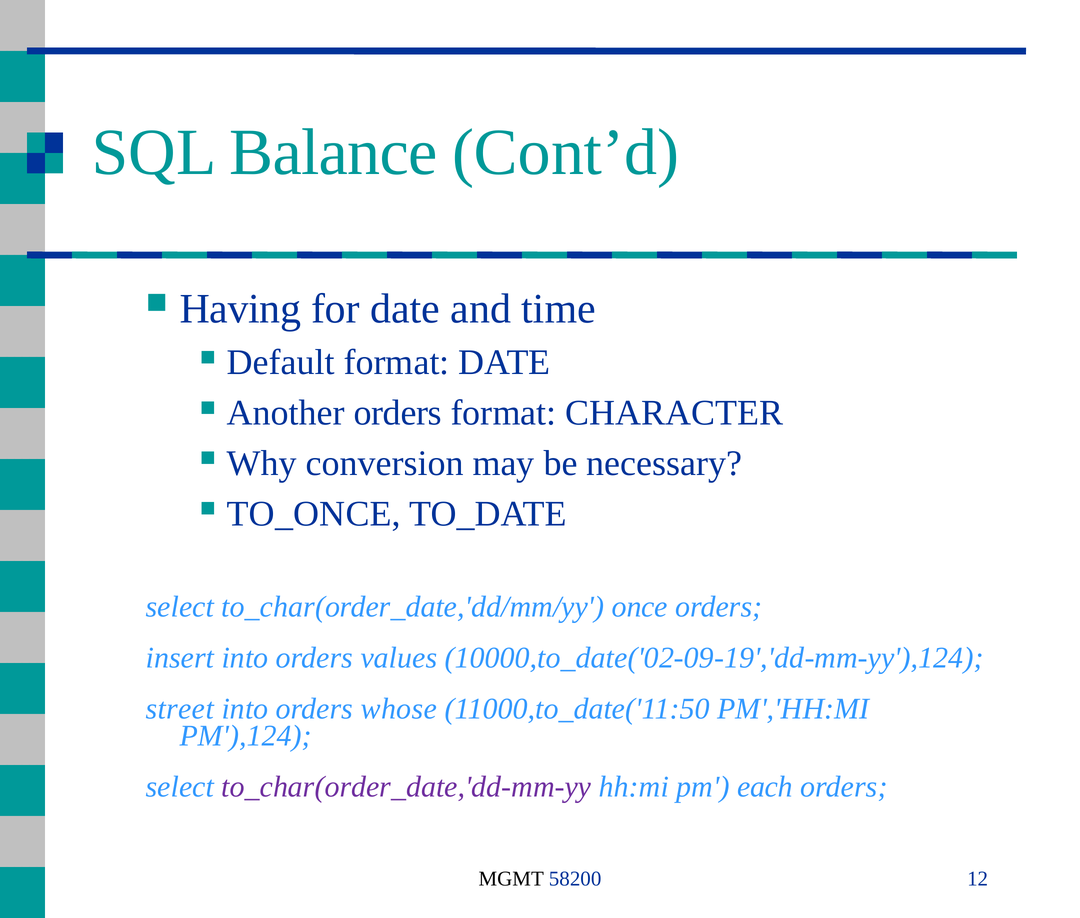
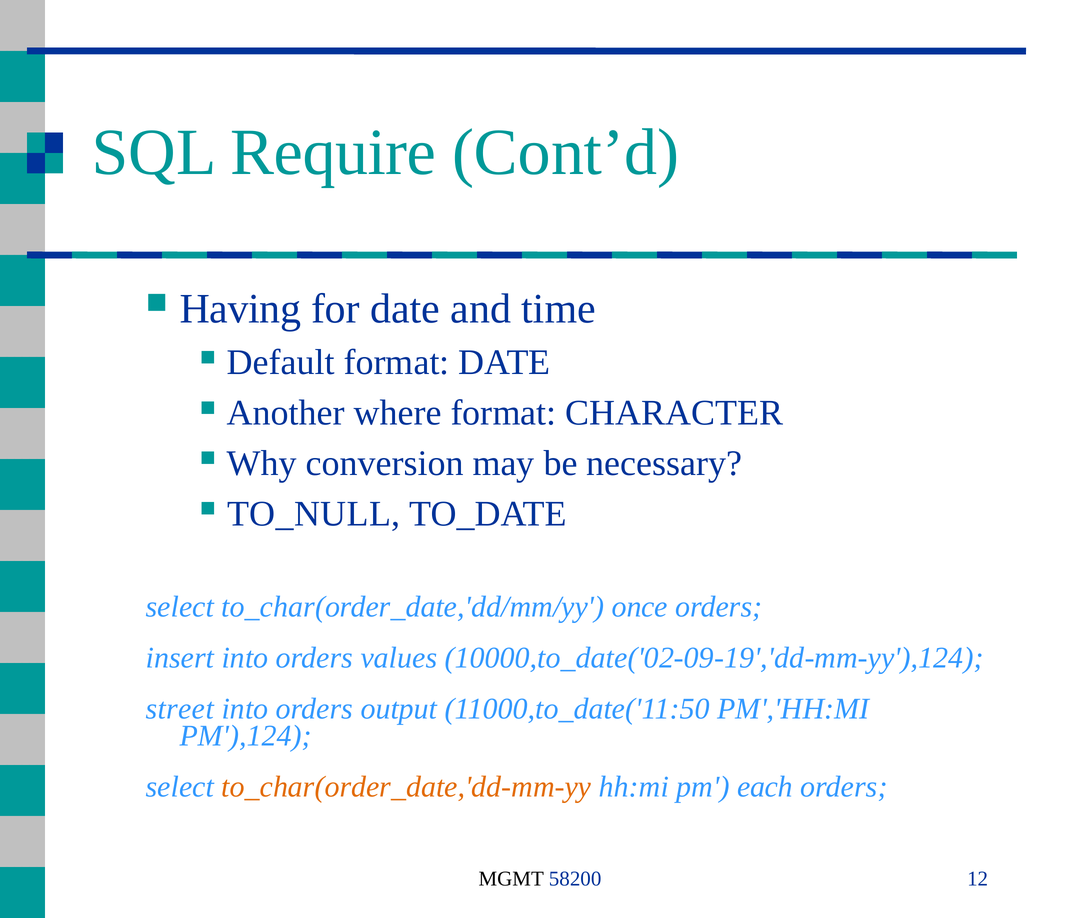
Balance: Balance -> Require
Another orders: orders -> where
TO_ONCE: TO_ONCE -> TO_NULL
whose: whose -> output
to_char(order_date,'dd-mm-yy colour: purple -> orange
